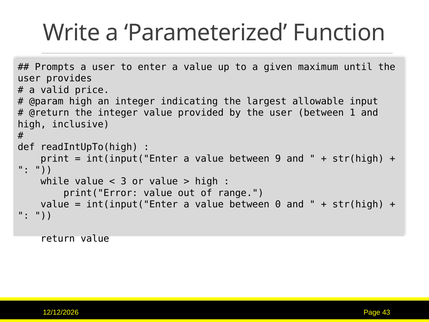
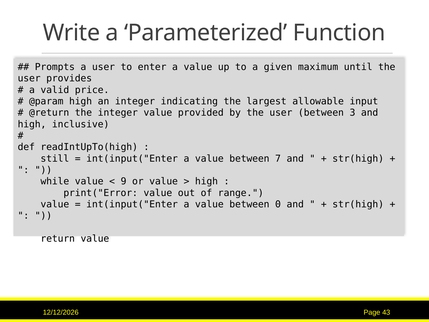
1: 1 -> 3
print: print -> still
9: 9 -> 7
3: 3 -> 9
